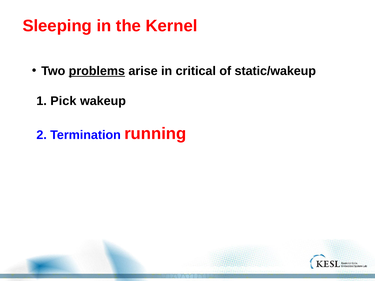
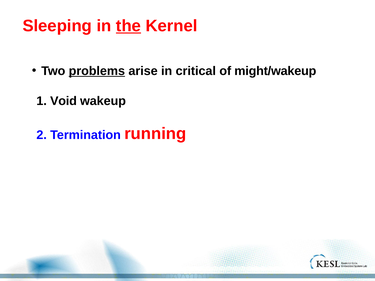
the underline: none -> present
static/wakeup: static/wakeup -> might/wakeup
Pick: Pick -> Void
